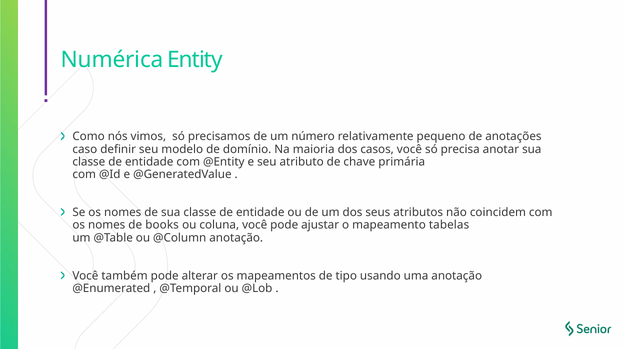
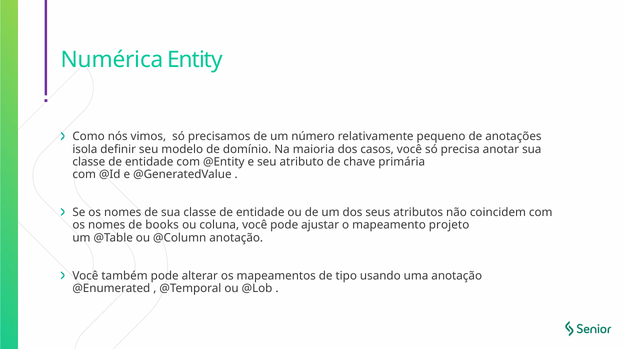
caso: caso -> isola
tabelas: tabelas -> projeto
